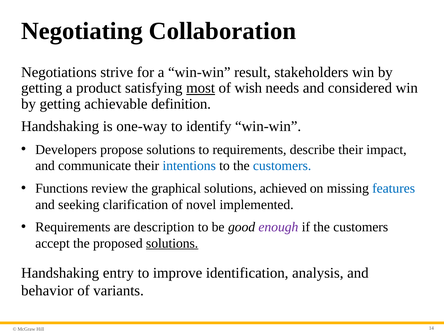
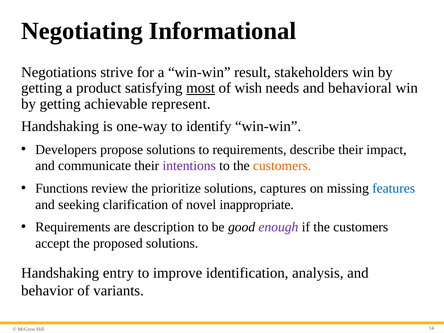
Collaboration: Collaboration -> Informational
considered: considered -> behavioral
definition: definition -> represent
intentions colour: blue -> purple
customers at (282, 166) colour: blue -> orange
graphical: graphical -> prioritize
achieved: achieved -> captures
implemented: implemented -> inappropriate
solutions at (172, 243) underline: present -> none
